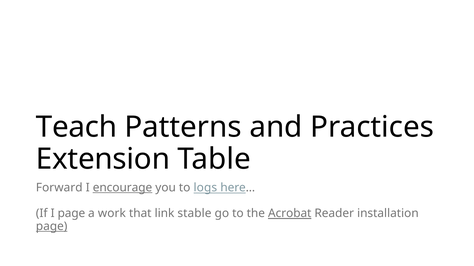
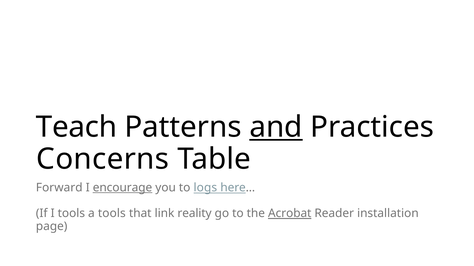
and underline: none -> present
Extension: Extension -> Concerns
I page: page -> tools
a work: work -> tools
stable: stable -> reality
page at (52, 227) underline: present -> none
